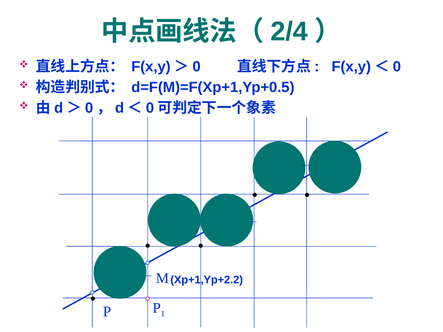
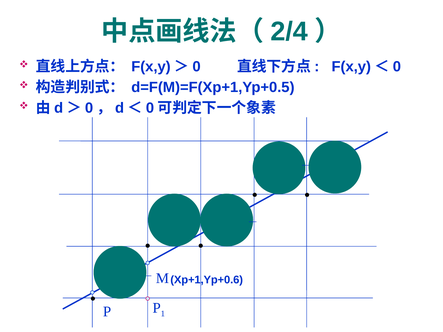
Xp+1,Yp+2.2: Xp+1,Yp+2.2 -> Xp+1,Yp+0.6
